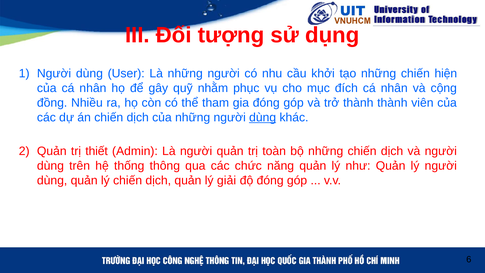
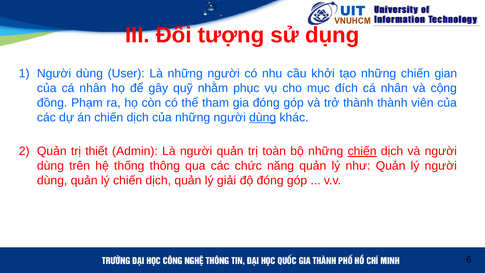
hiện: hiện -> gian
Nhiều: Nhiều -> Phạm
chiến at (362, 151) underline: none -> present
